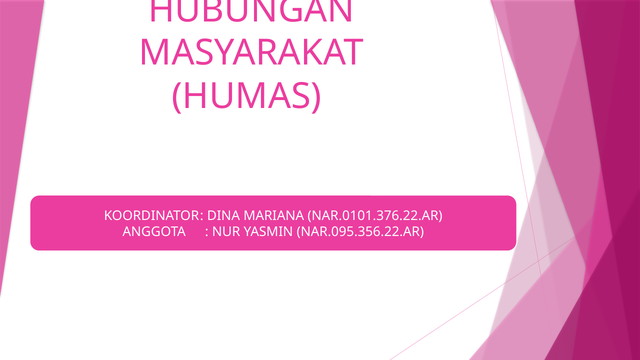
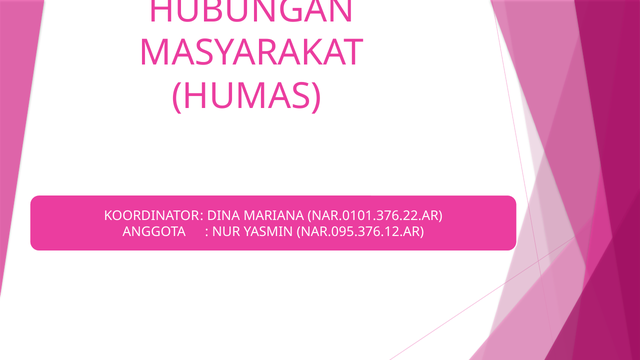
NAR.095.356.22.AR: NAR.095.356.22.AR -> NAR.095.376.12.AR
